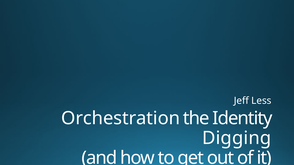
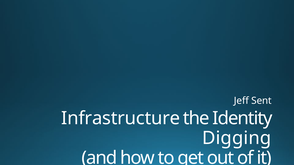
Less: Less -> Sent
Orchestration: Orchestration -> Infrastructure
